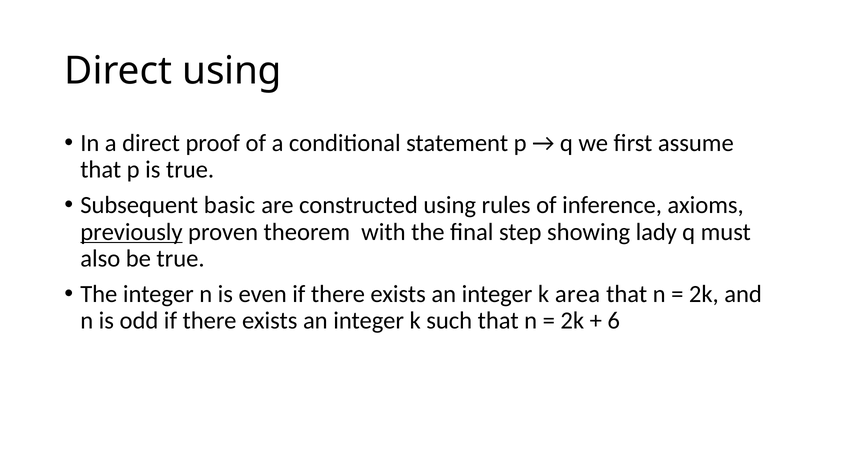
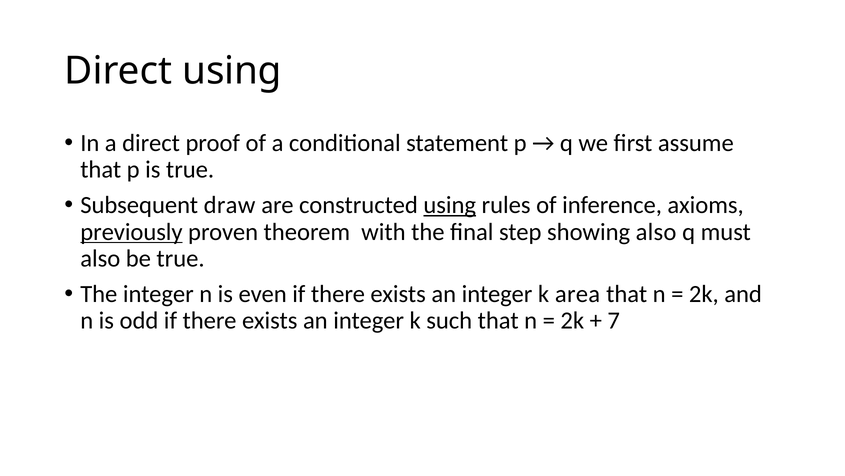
basic: basic -> draw
using at (450, 205) underline: none -> present
showing lady: lady -> also
6: 6 -> 7
